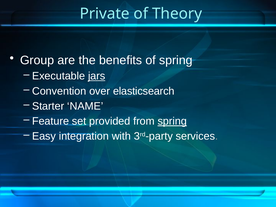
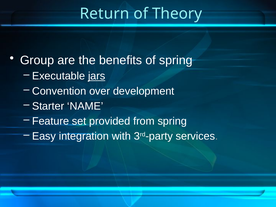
Private: Private -> Return
elasticsearch: elasticsearch -> development
spring at (172, 121) underline: present -> none
